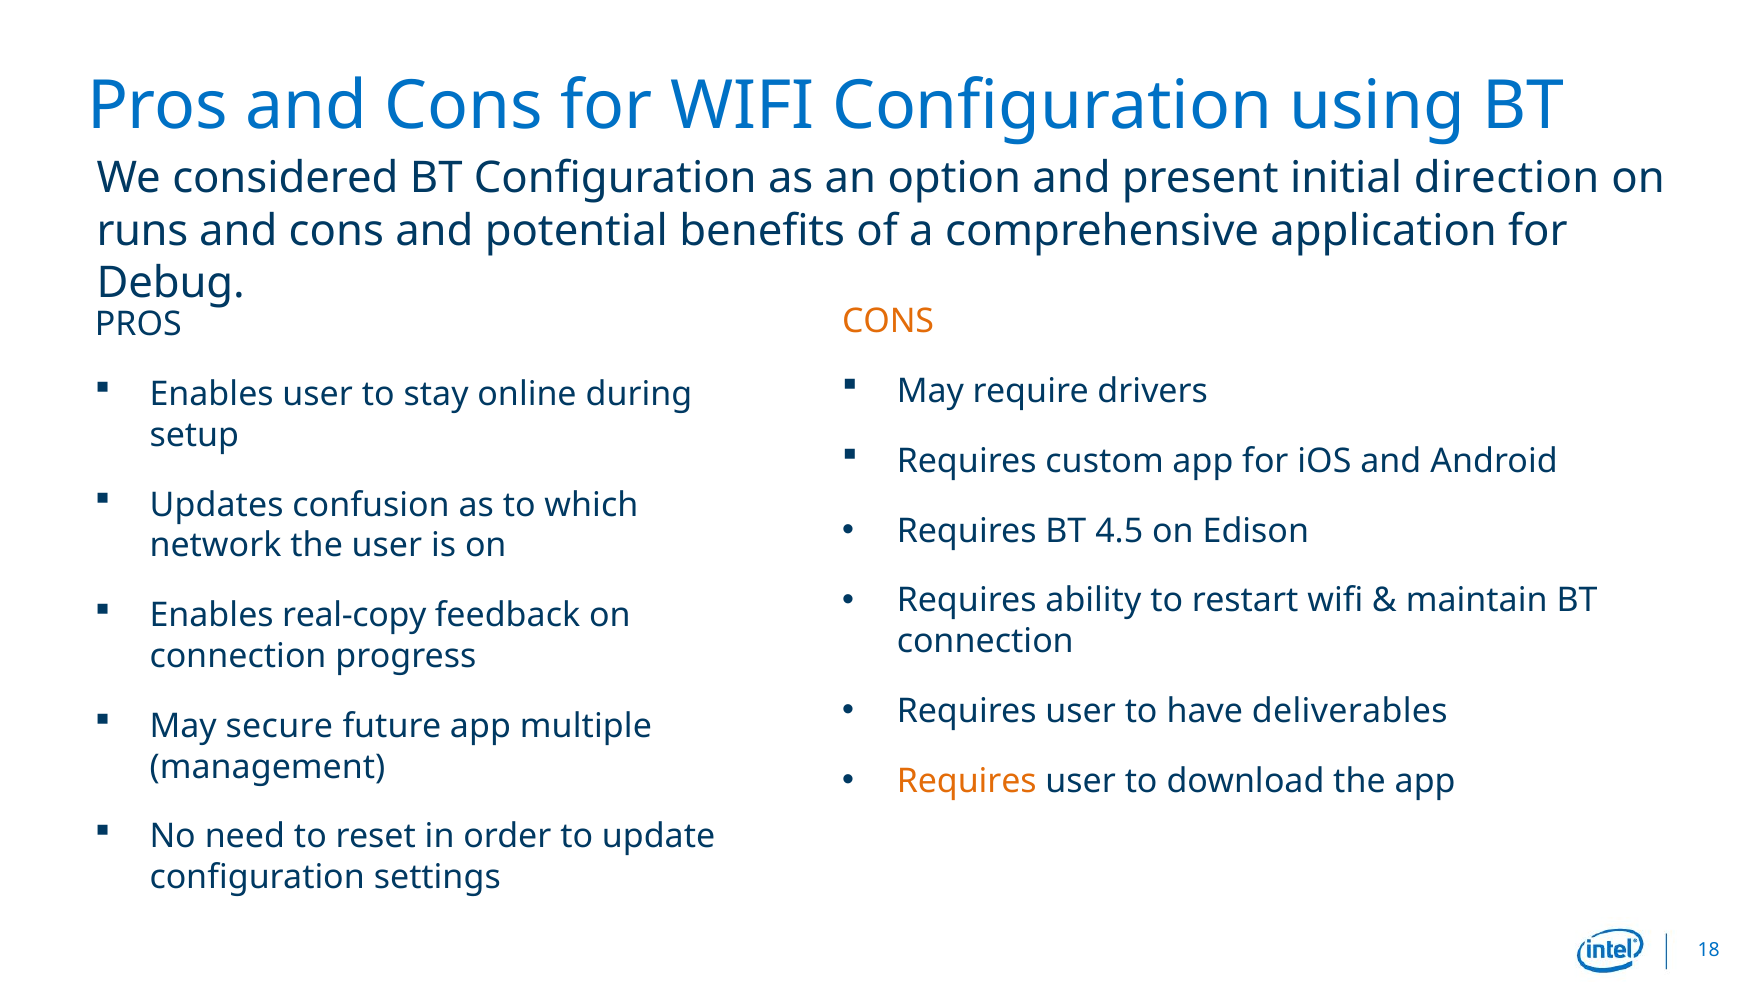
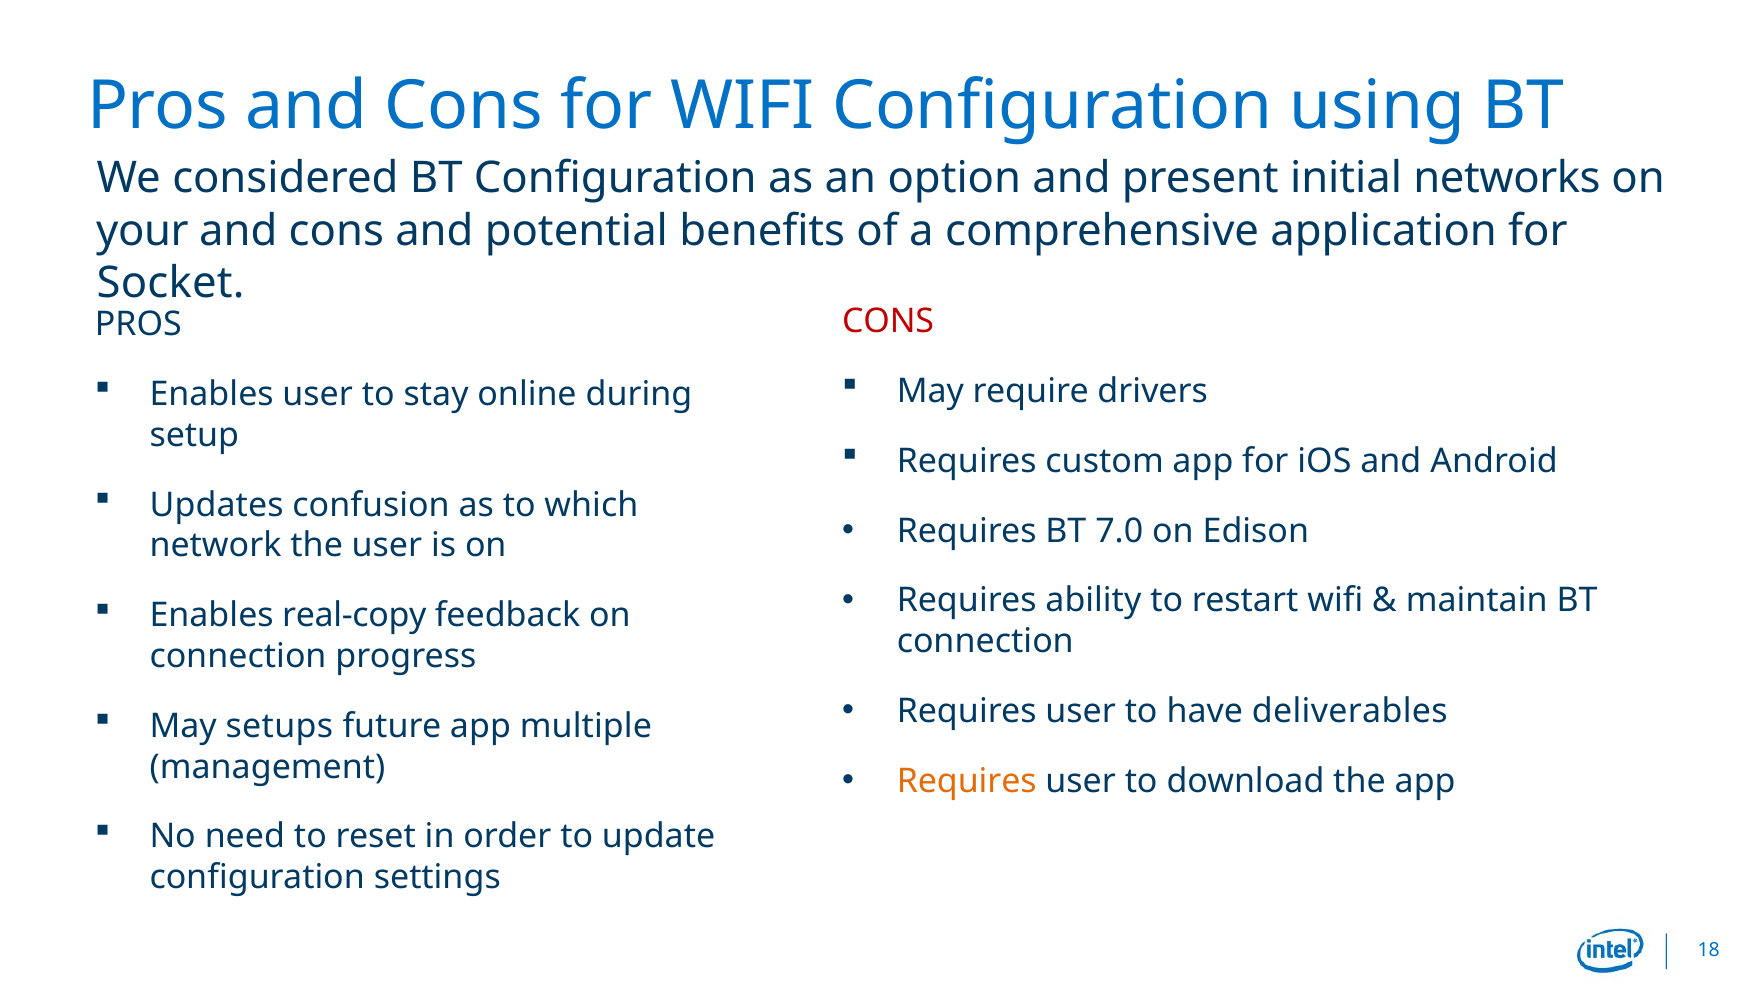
direction: direction -> networks
runs: runs -> your
Debug: Debug -> Socket
CONS at (888, 321) colour: orange -> red
4.5: 4.5 -> 7.0
secure: secure -> setups
